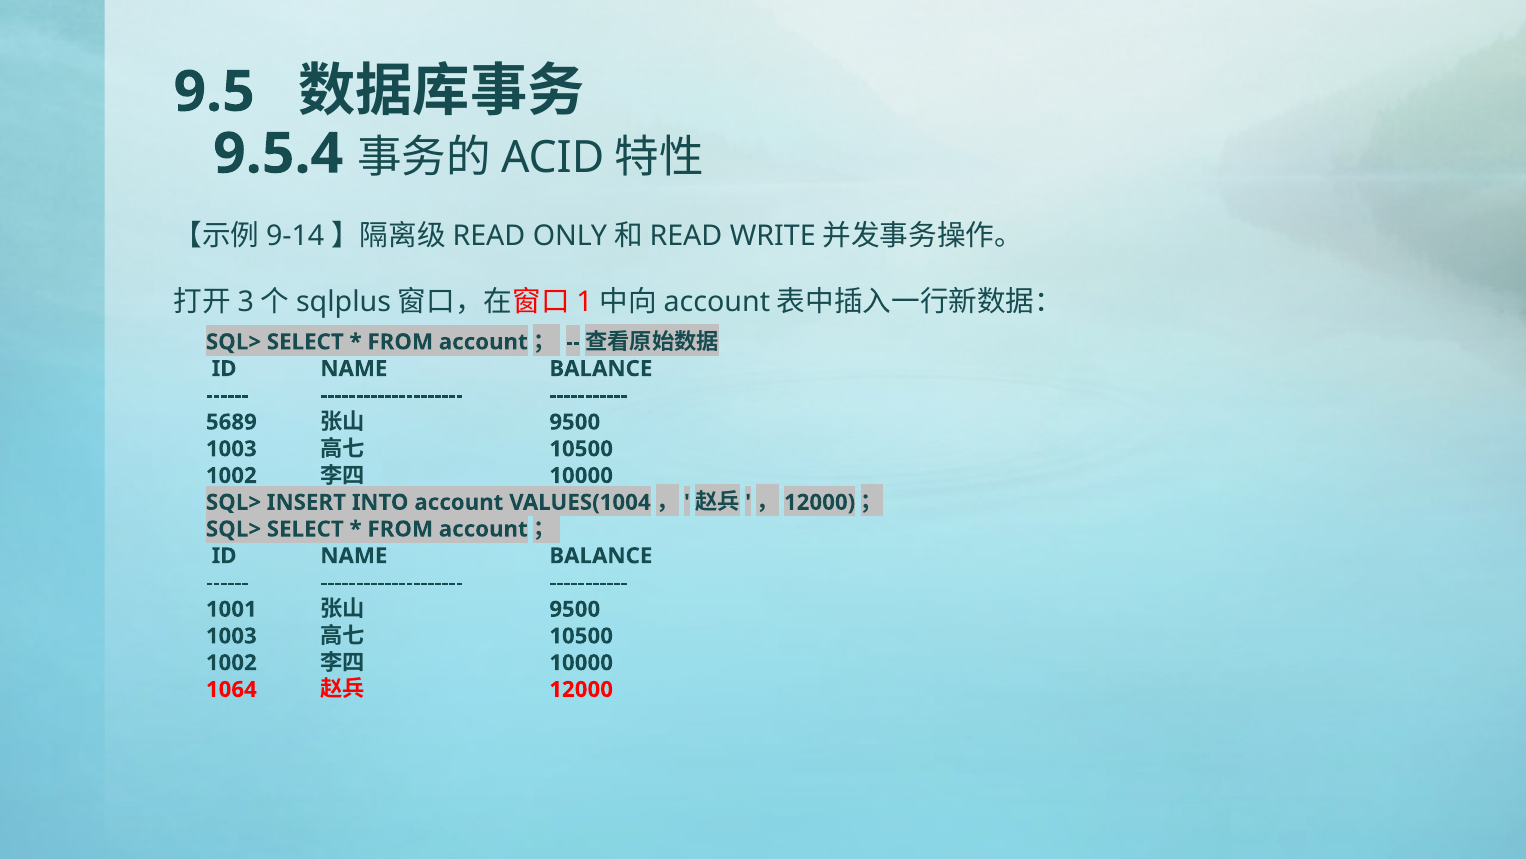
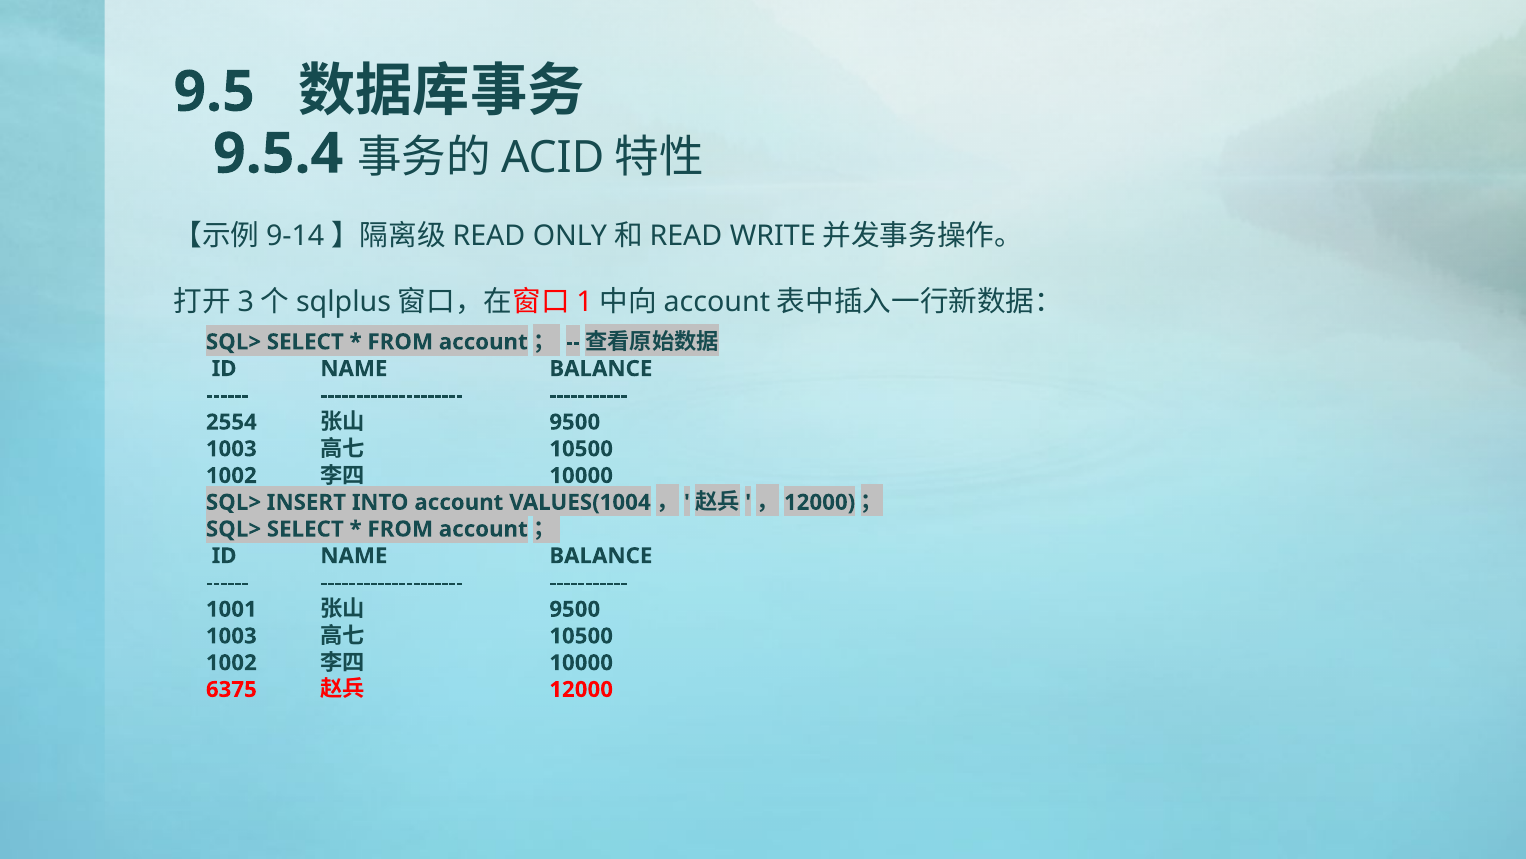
5689: 5689 -> 2554
1064: 1064 -> 6375
